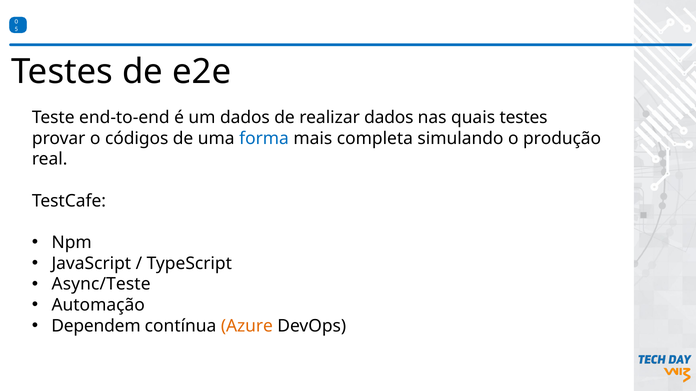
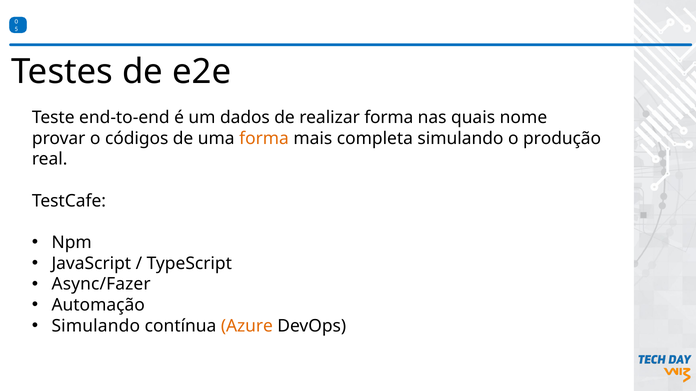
realizar dados: dados -> forma
quais testes: testes -> nome
forma at (264, 138) colour: blue -> orange
Async/Teste: Async/Teste -> Async/Fazer
Dependem at (96, 326): Dependem -> Simulando
